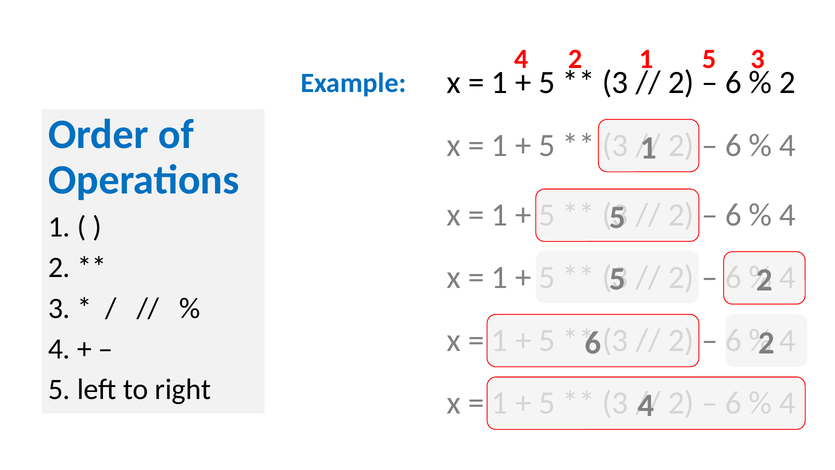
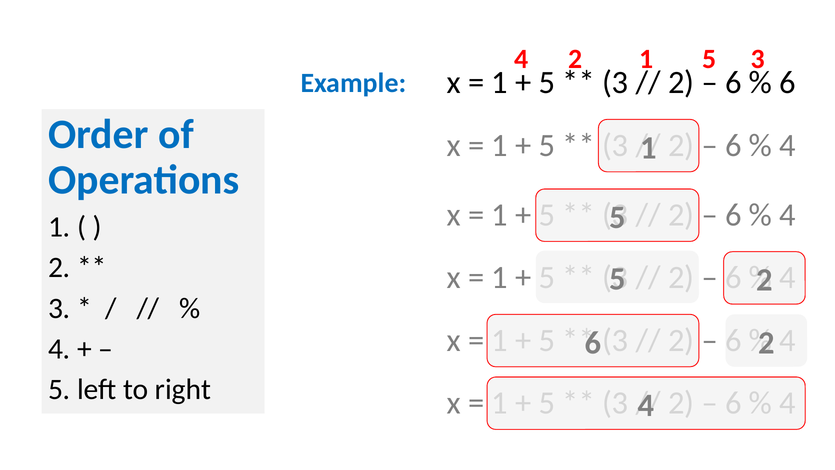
2 at (788, 83): 2 -> 6
